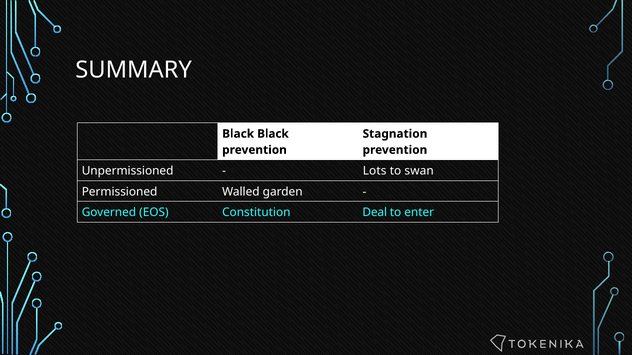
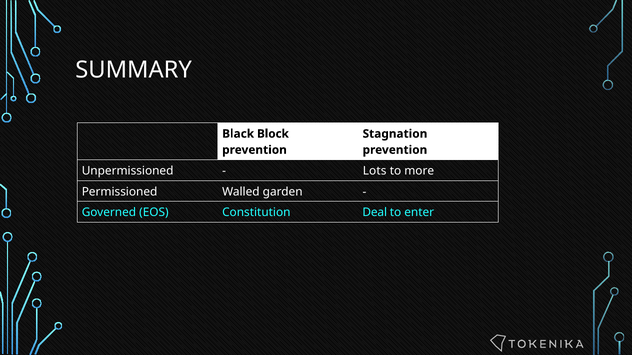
Black Black: Black -> Block
swan: swan -> more
